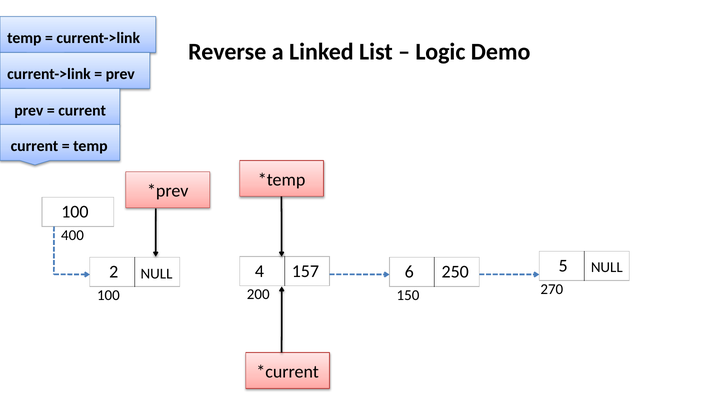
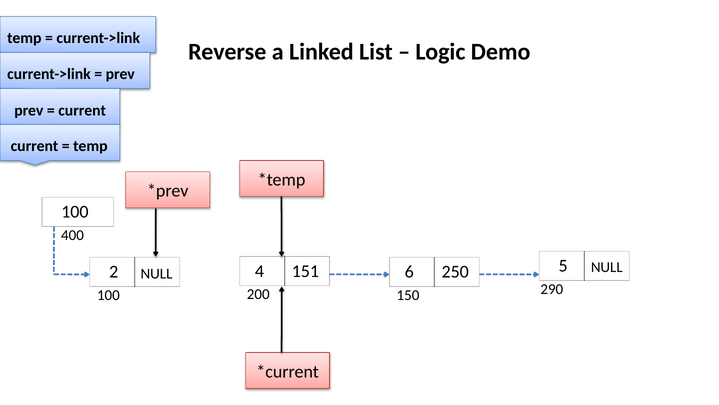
157: 157 -> 151
270: 270 -> 290
